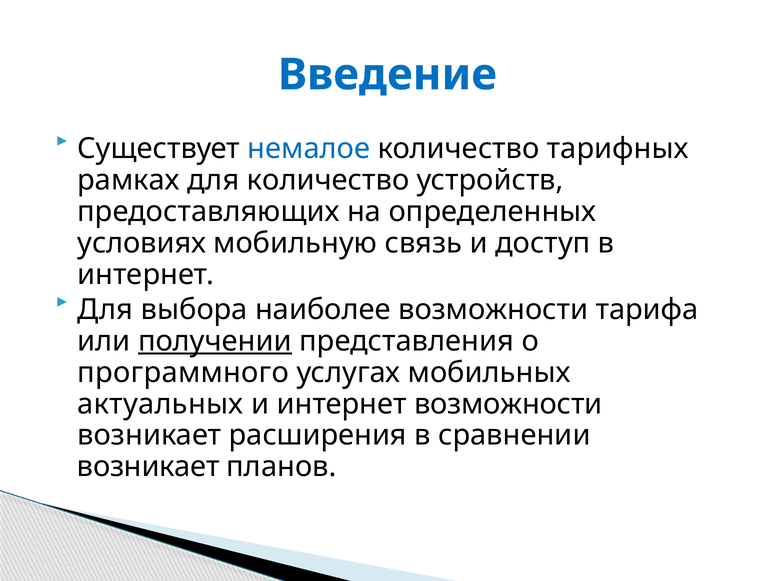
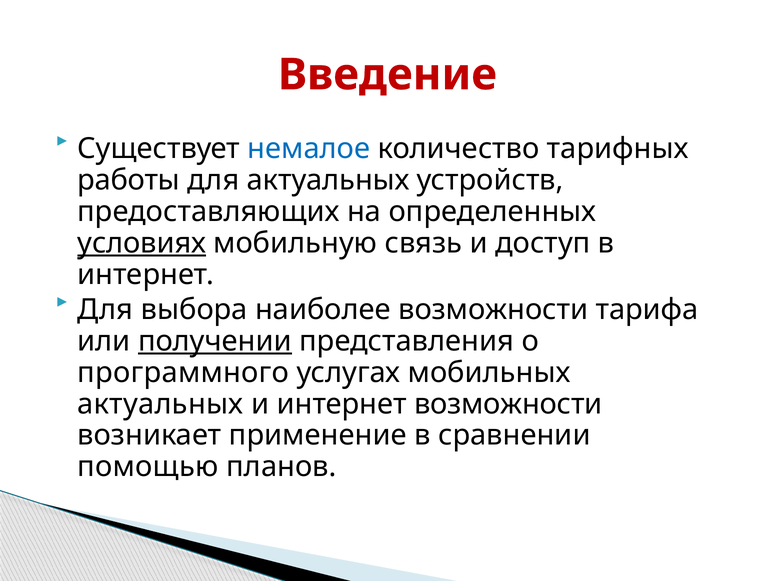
Введение colour: blue -> red
рамках: рамках -> работы
для количество: количество -> актуальных
условиях underline: none -> present
расширения: расширения -> применение
возникает at (148, 467): возникает -> помощью
